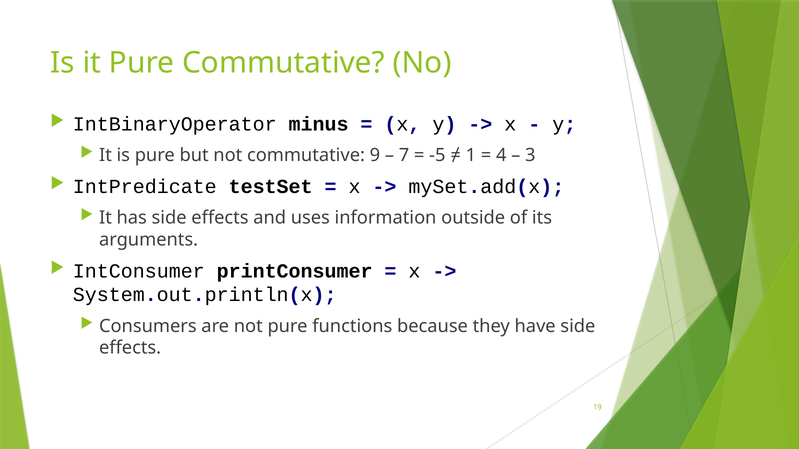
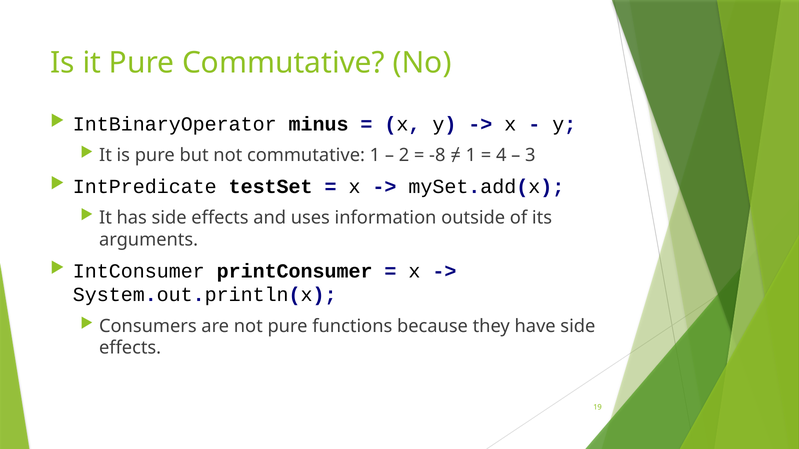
commutative 9: 9 -> 1
7: 7 -> 2
-5: -5 -> -8
